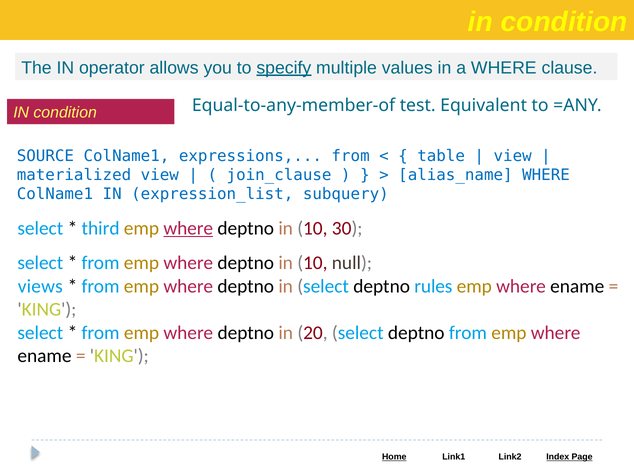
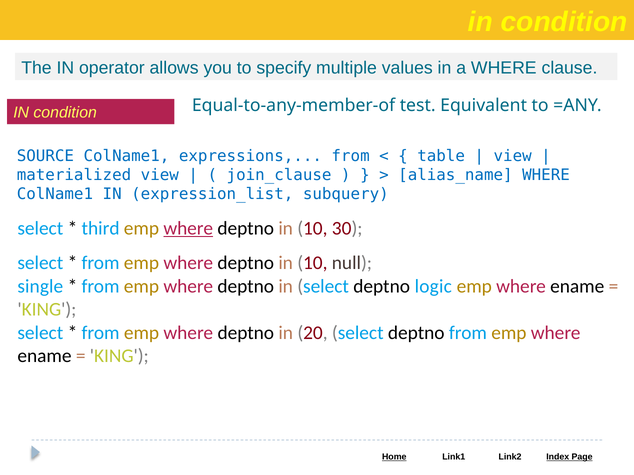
specify underline: present -> none
views: views -> single
rules: rules -> logic
